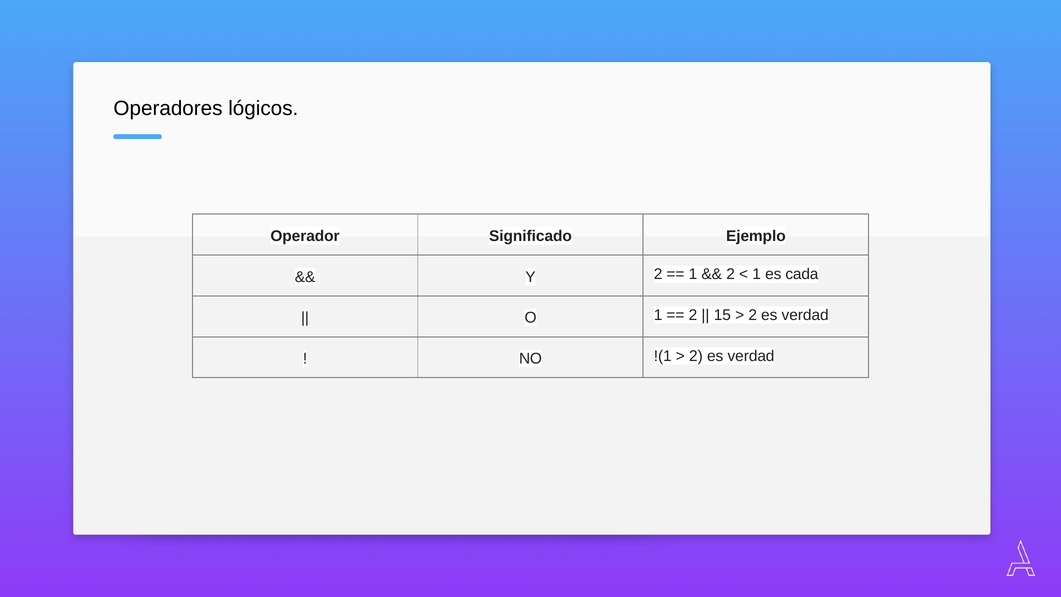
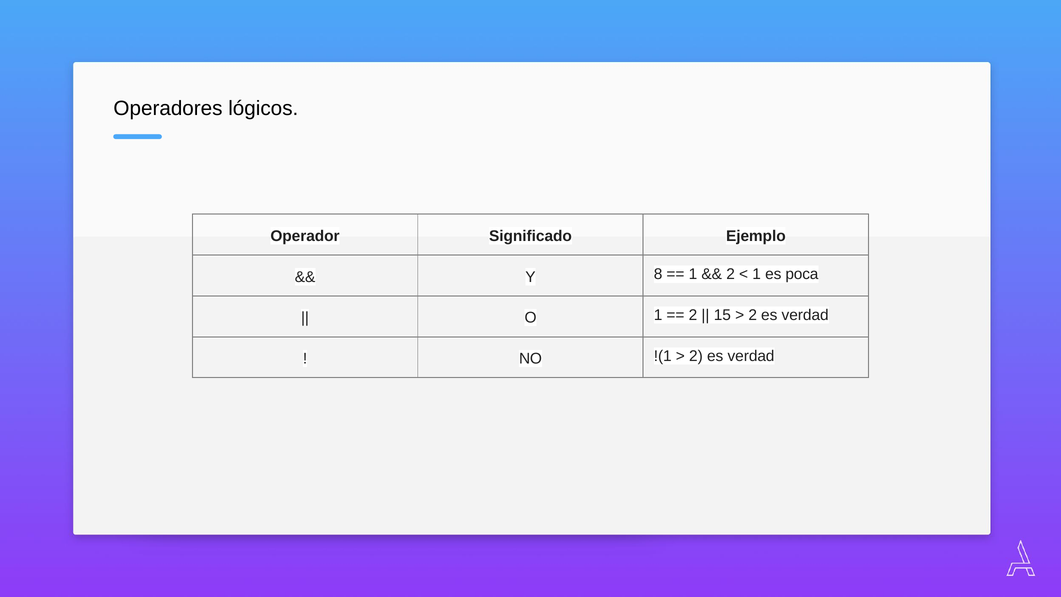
Y 2: 2 -> 8
cada: cada -> poca
